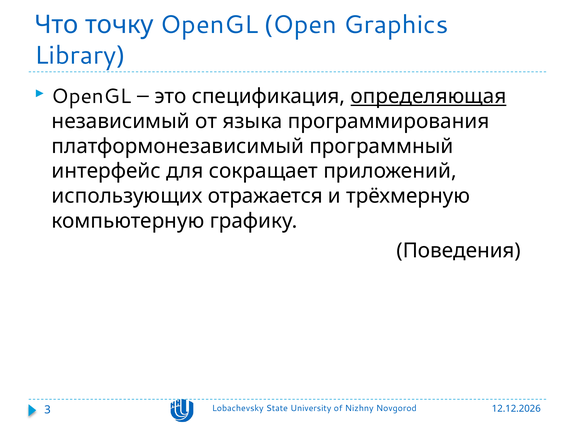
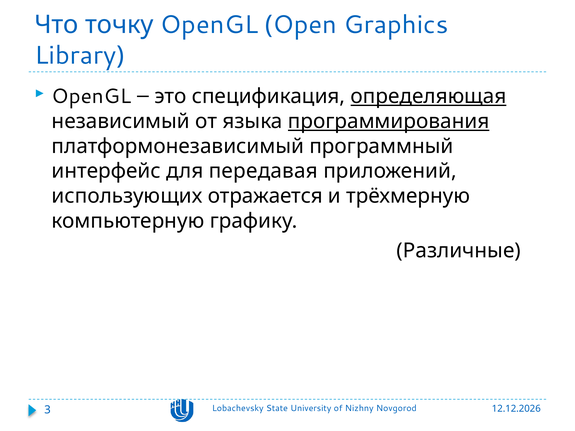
программирования underline: none -> present
сокращает: сокращает -> передавая
Поведения: Поведения -> Различные
